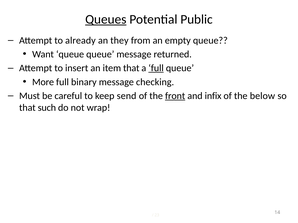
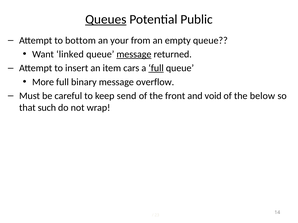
already: already -> bottom
they: they -> your
Want queue: queue -> linked
message at (134, 54) underline: none -> present
item that: that -> cars
checking: checking -> overflow
front underline: present -> none
infix: infix -> void
